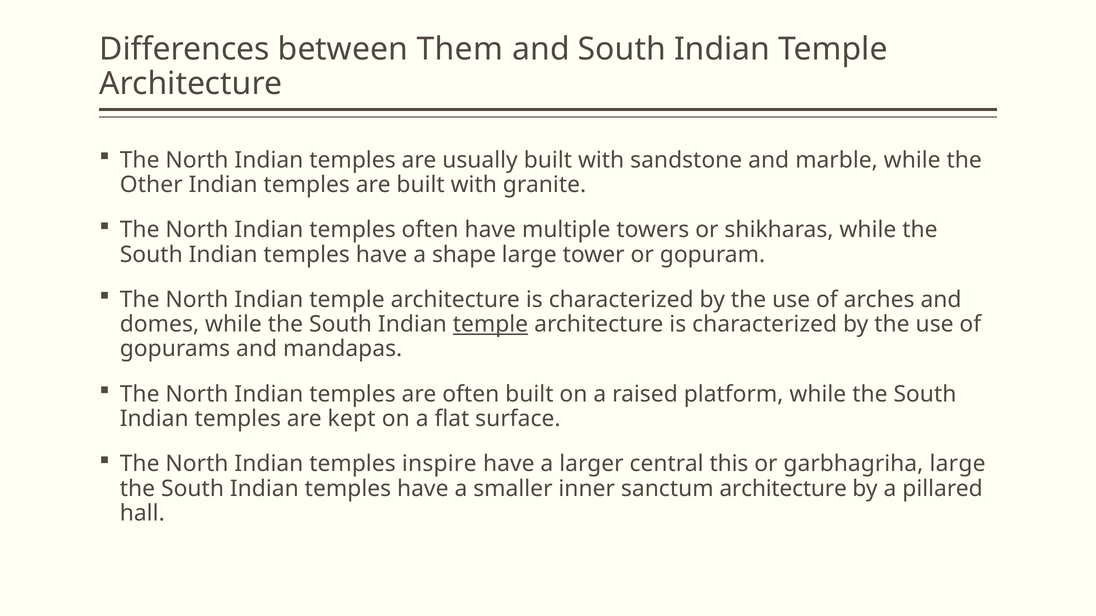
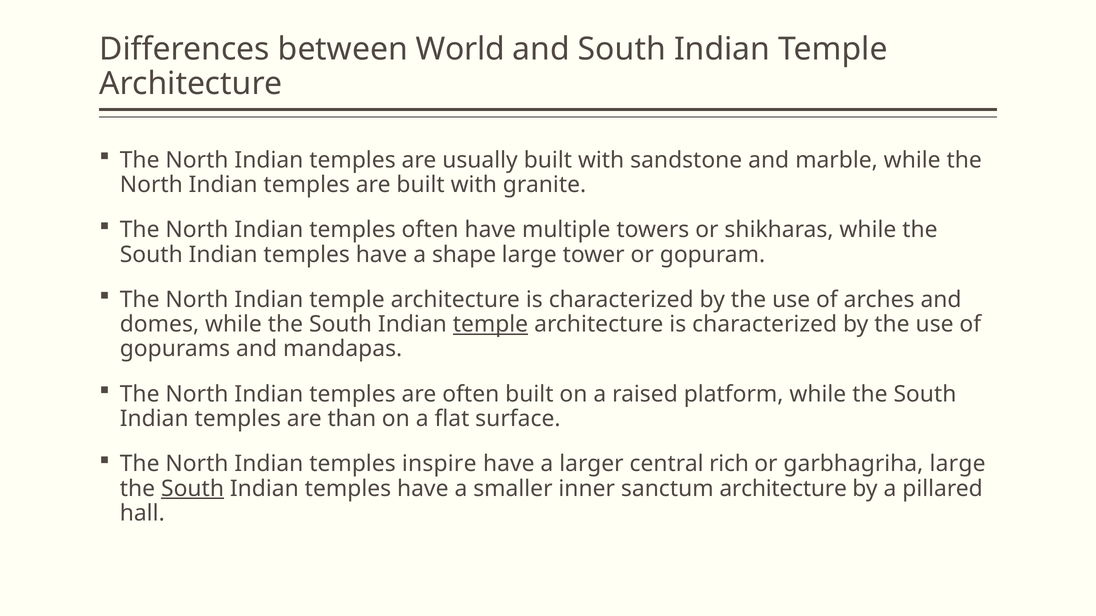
Them: Them -> World
Other at (151, 185): Other -> North
kept: kept -> than
this: this -> rich
South at (193, 489) underline: none -> present
